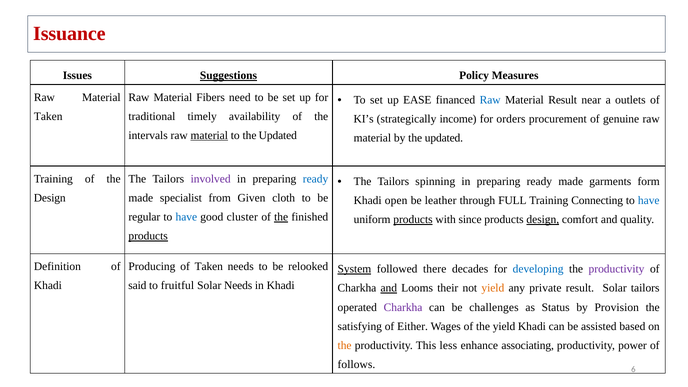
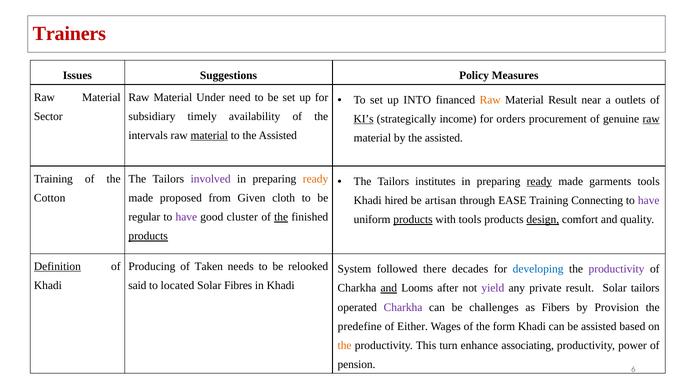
Issuance: Issuance -> Trainers
Suggestions underline: present -> none
Fibers: Fibers -> Under
EASE: EASE -> INTO
Raw at (490, 100) colour: blue -> orange
Taken at (48, 116): Taken -> Sector
traditional: traditional -> subsidiary
KI’s underline: none -> present
raw at (651, 119) underline: none -> present
to the Updated: Updated -> Assisted
by the updated: updated -> assisted
ready at (316, 179) colour: blue -> orange
spinning: spinning -> institutes
ready at (539, 181) underline: none -> present
garments form: form -> tools
Design at (50, 198): Design -> Cotton
specialist: specialist -> proposed
open: open -> hired
leather: leather -> artisan
FULL: FULL -> EASE
have at (649, 201) colour: blue -> purple
have at (186, 217) colour: blue -> purple
with since: since -> tools
Definition underline: none -> present
System underline: present -> none
fruitful: fruitful -> located
Solar Needs: Needs -> Fibres
their: their -> after
yield at (493, 288) colour: orange -> purple
Status: Status -> Fibers
satisfying: satisfying -> predefine
the yield: yield -> form
less: less -> turn
follows: follows -> pension
